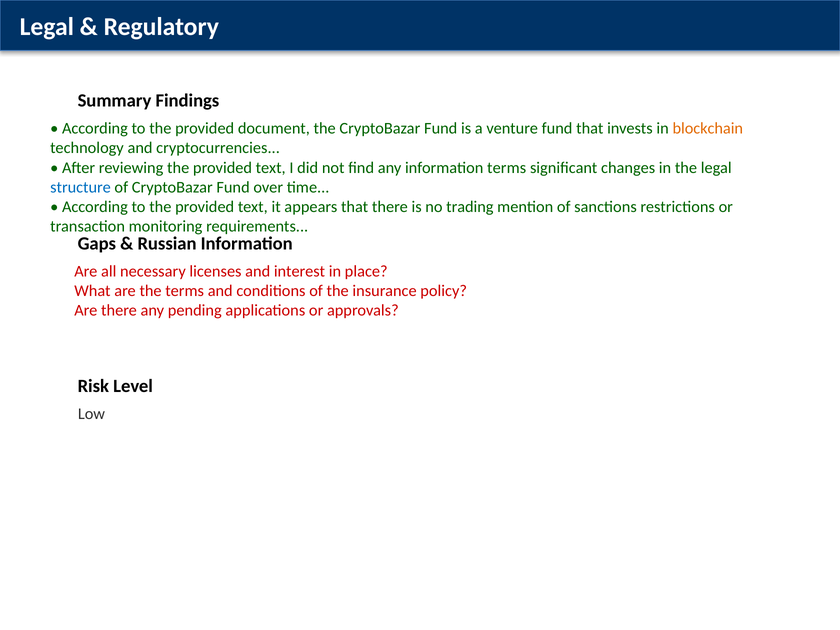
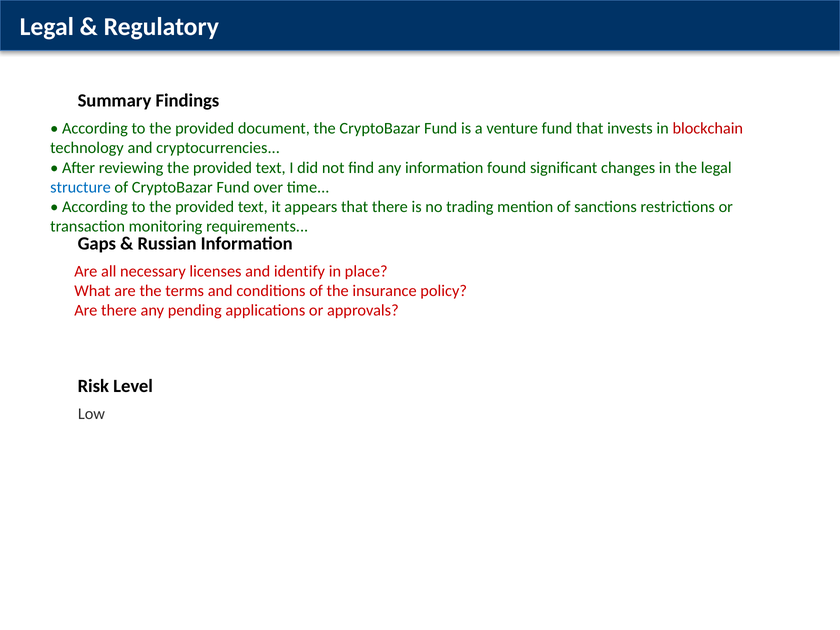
blockchain colour: orange -> red
information terms: terms -> found
interest: interest -> identify
